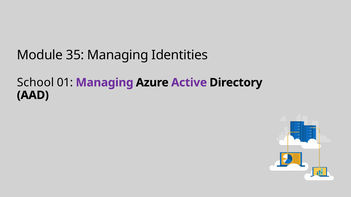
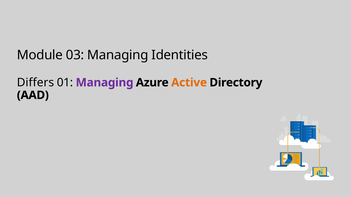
35: 35 -> 03
School: School -> Differs
Active colour: purple -> orange
